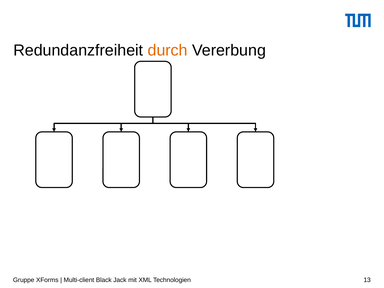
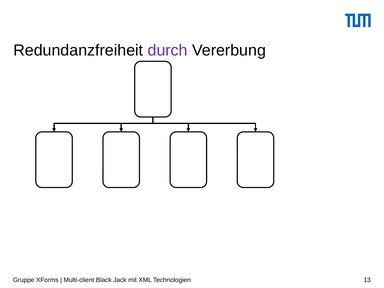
durch colour: orange -> purple
